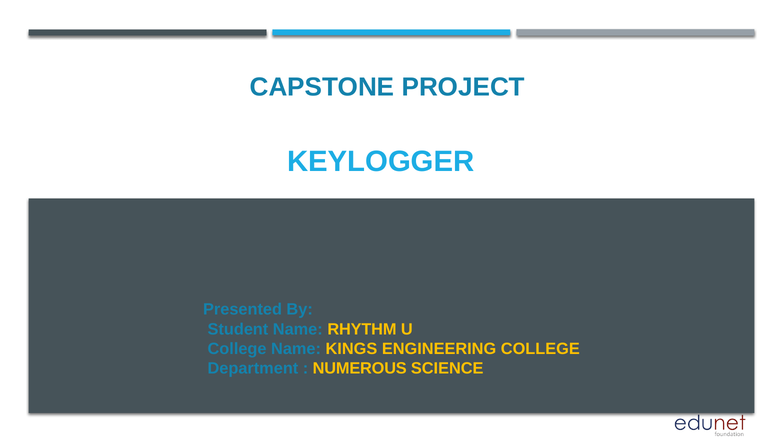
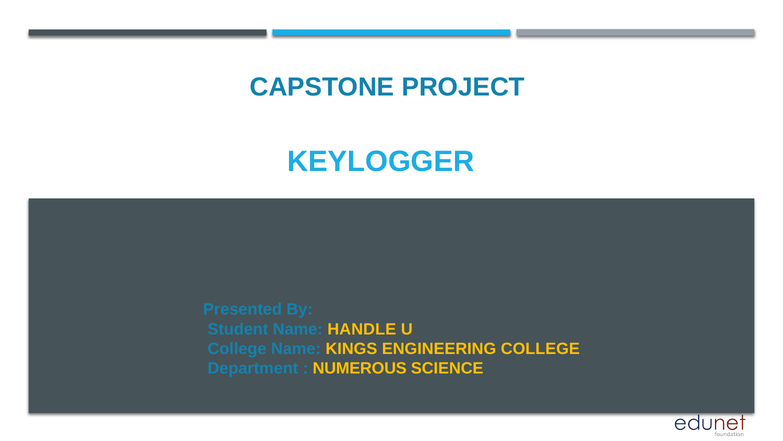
RHYTHM: RHYTHM -> HANDLE
